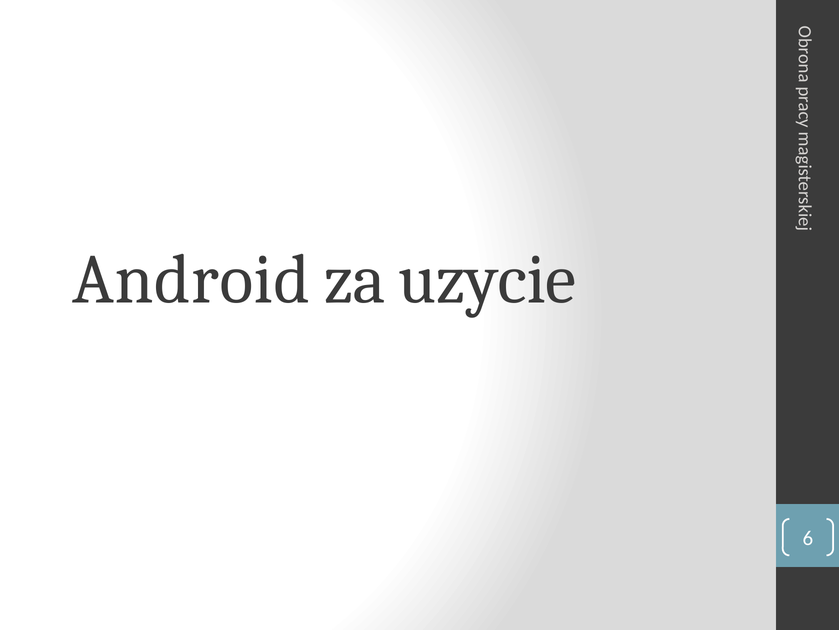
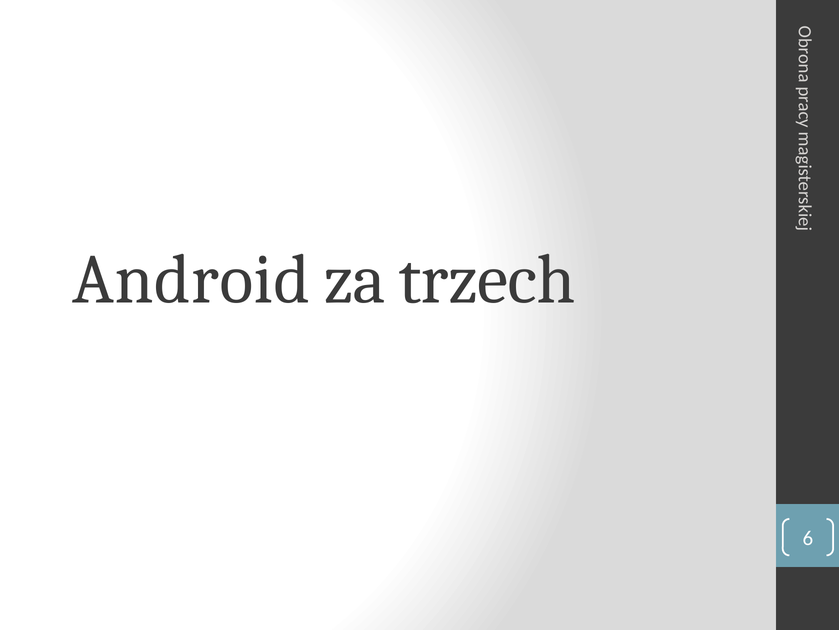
uzycie: uzycie -> trzech
